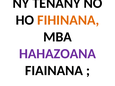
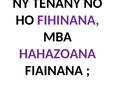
FIHINANA colour: orange -> purple
